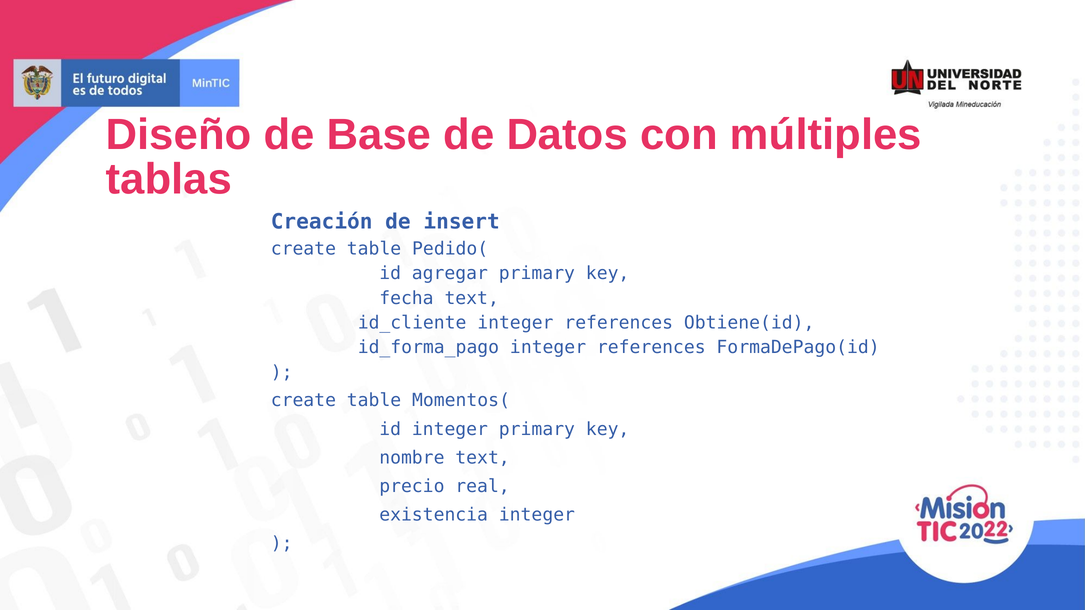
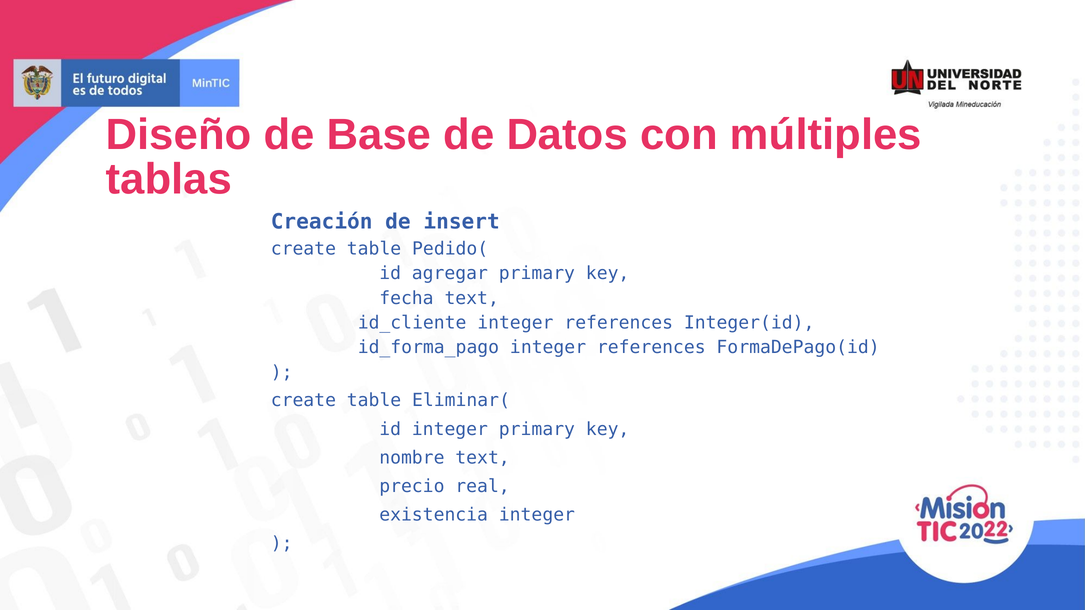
Obtiene(id: Obtiene(id -> Integer(id
Momentos(: Momentos( -> Eliminar(
